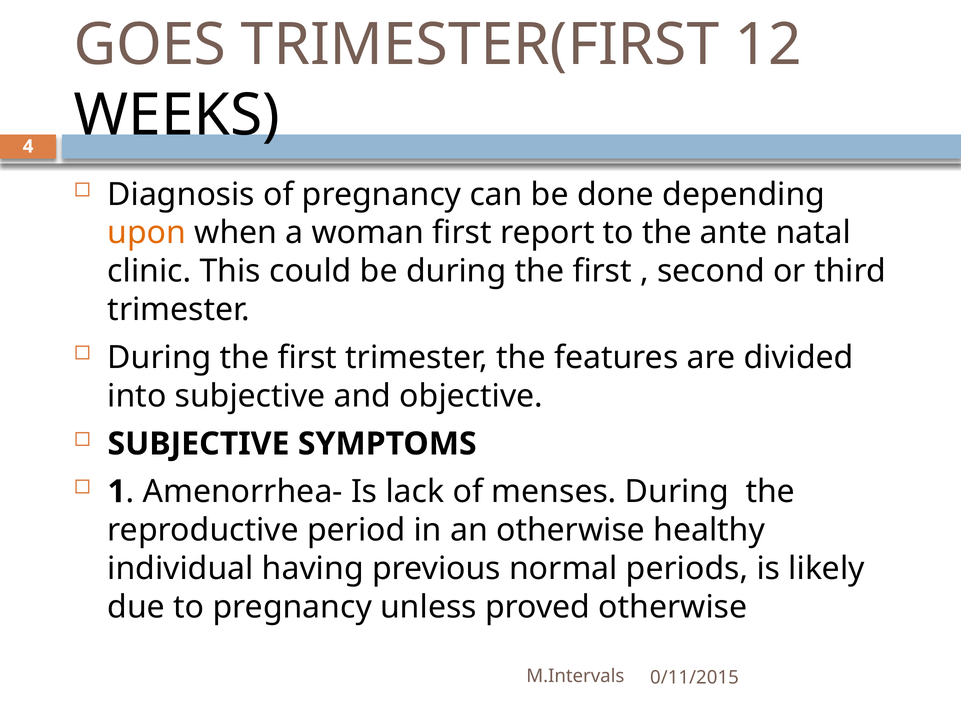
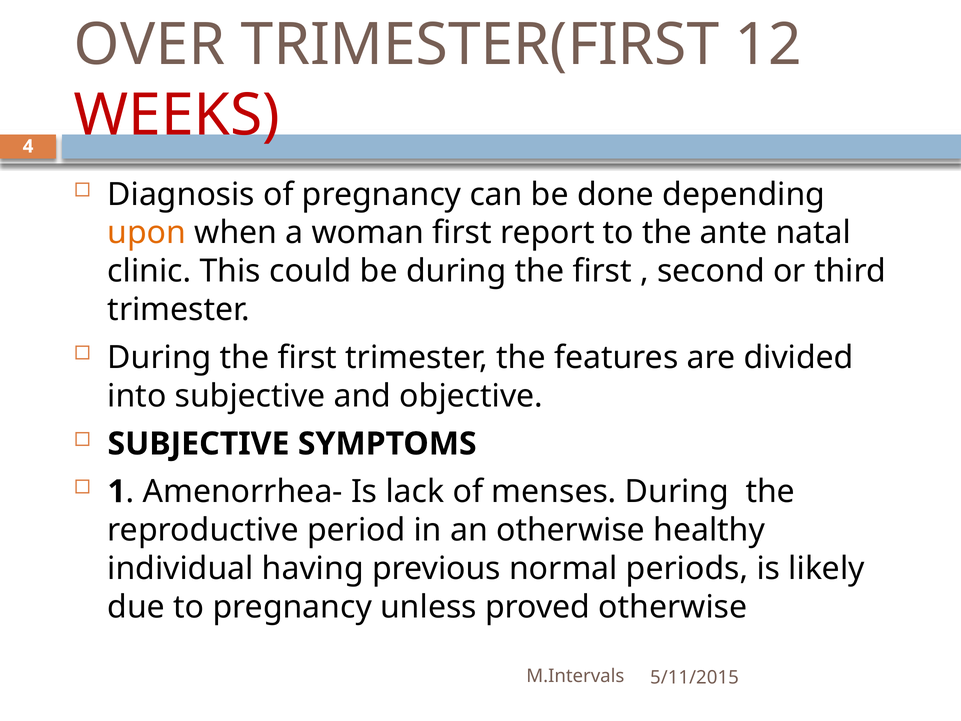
GOES: GOES -> OVER
WEEKS colour: black -> red
0/11/2015: 0/11/2015 -> 5/11/2015
